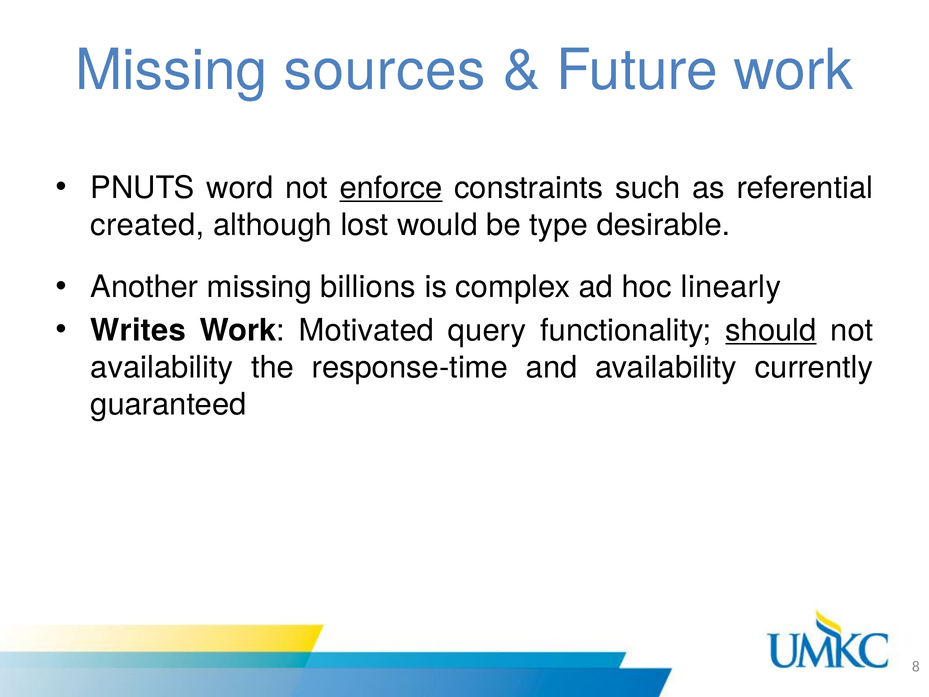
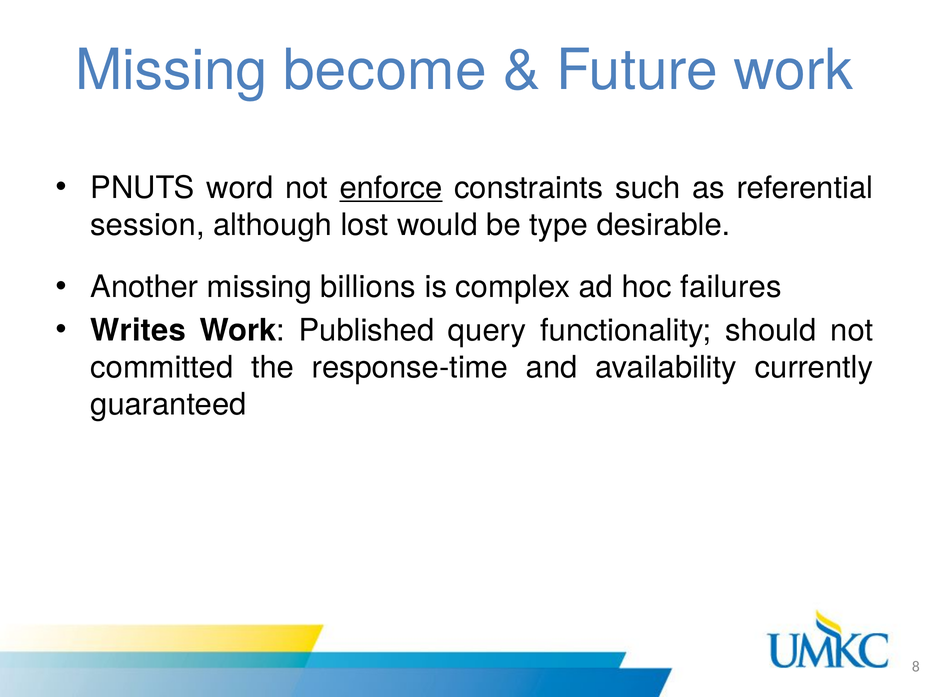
sources: sources -> become
created: created -> session
linearly: linearly -> failures
Motivated: Motivated -> Published
should underline: present -> none
availability at (162, 367): availability -> committed
